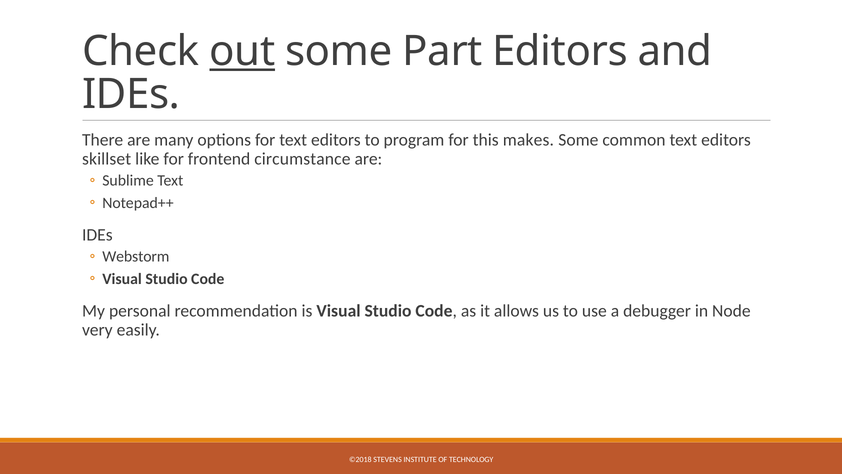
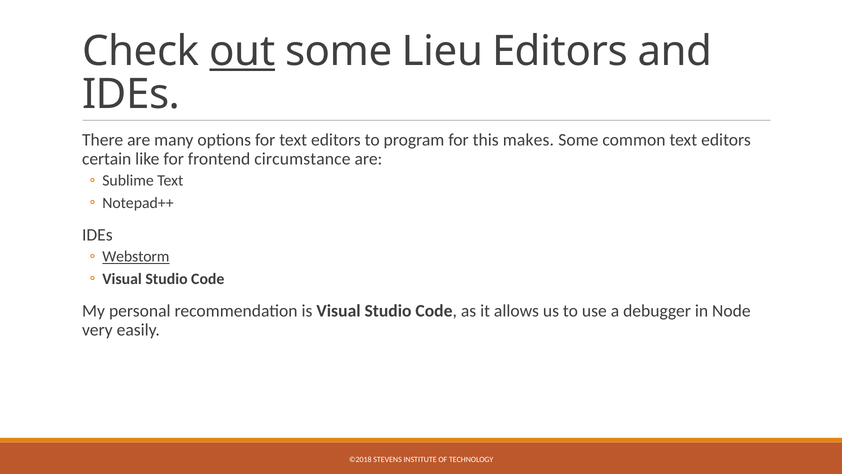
Part: Part -> Lieu
skillset: skillset -> certain
Webstorm underline: none -> present
